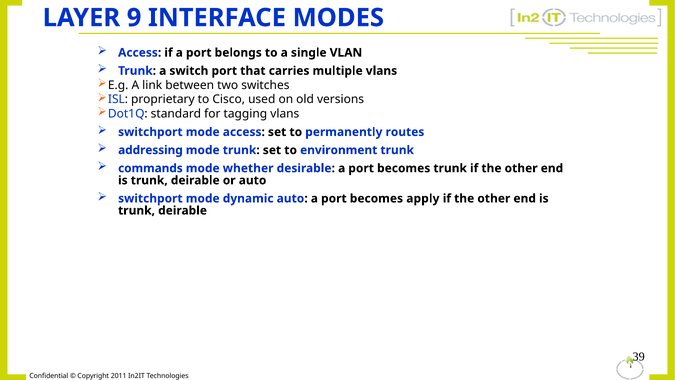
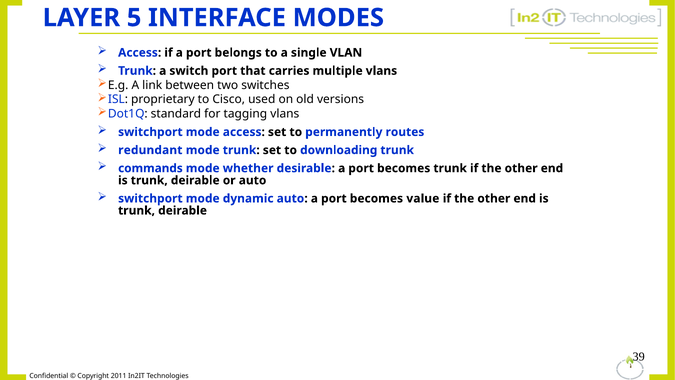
9: 9 -> 5
addressing: addressing -> redundant
environment: environment -> downloading
apply: apply -> value
